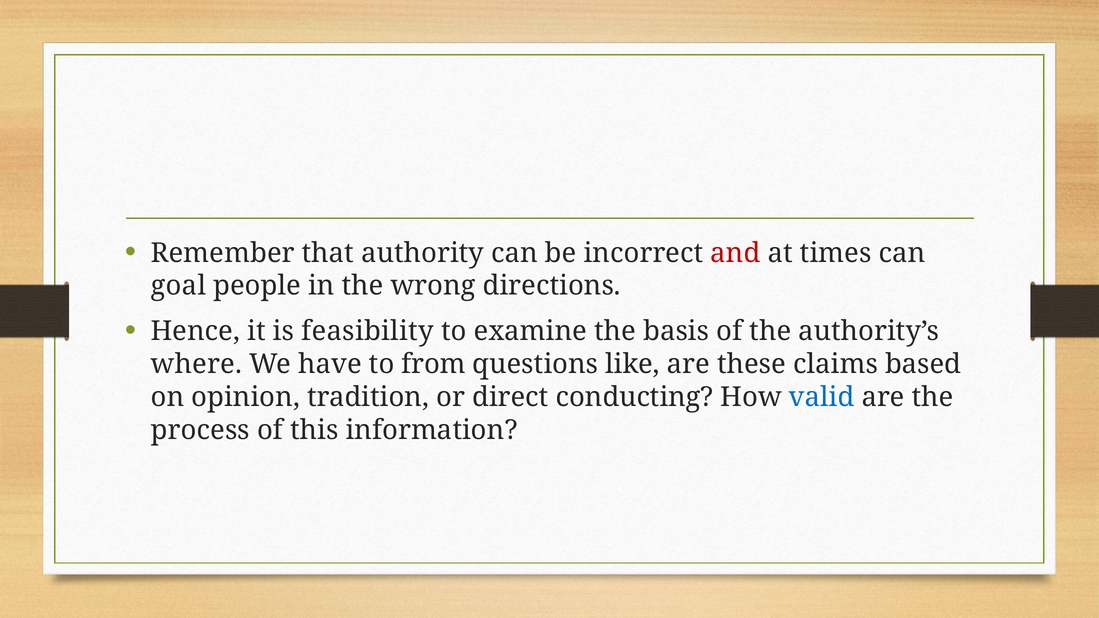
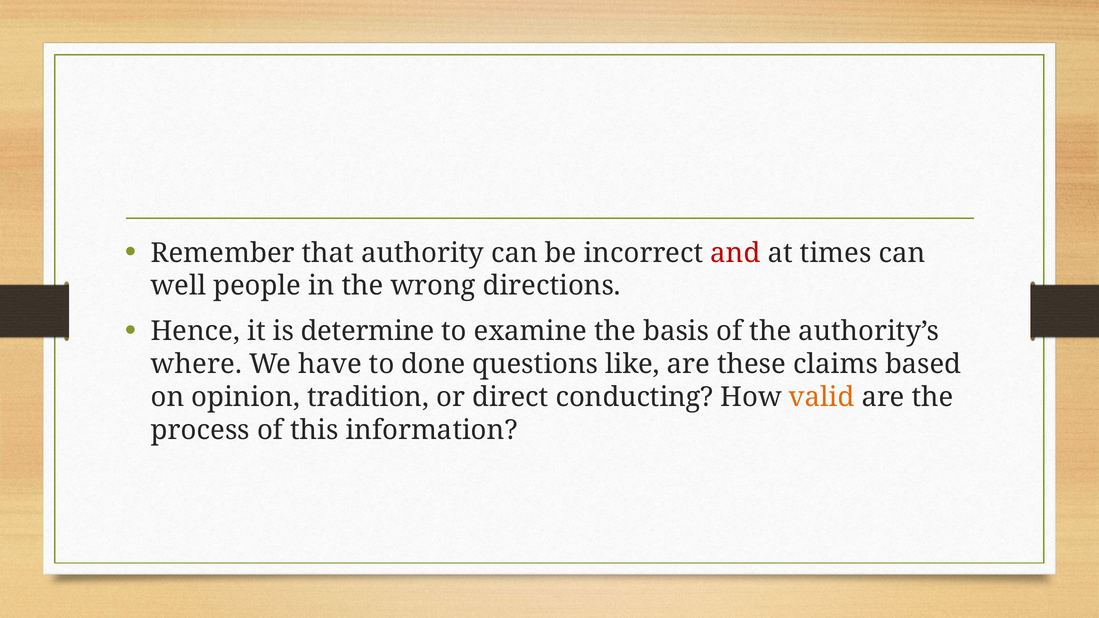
goal: goal -> well
feasibility: feasibility -> determine
from: from -> done
valid colour: blue -> orange
